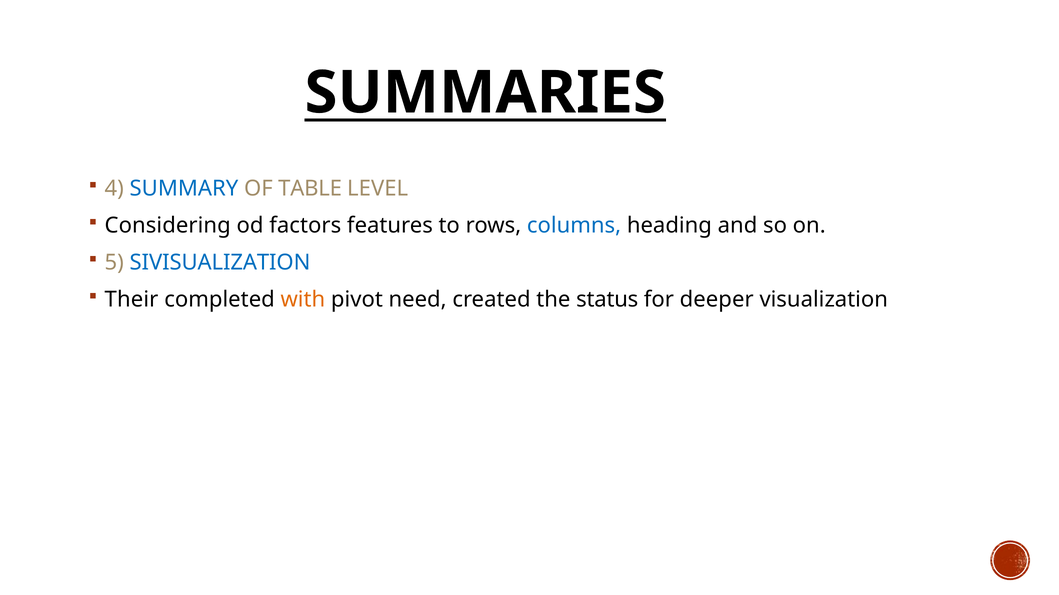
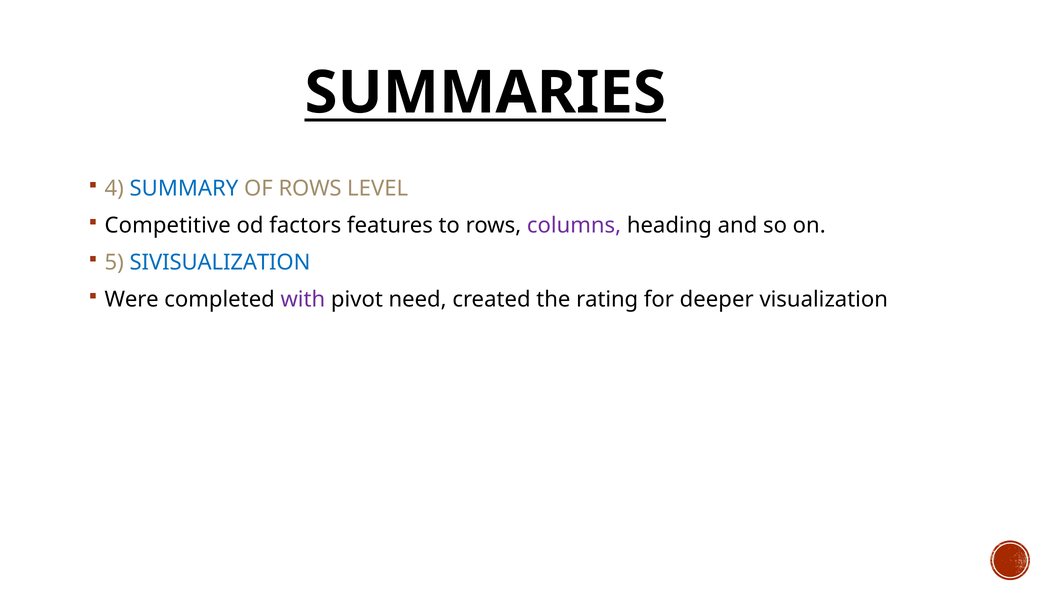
OF TABLE: TABLE -> ROWS
Considering: Considering -> Competitive
columns colour: blue -> purple
Their: Their -> Were
with colour: orange -> purple
status: status -> rating
